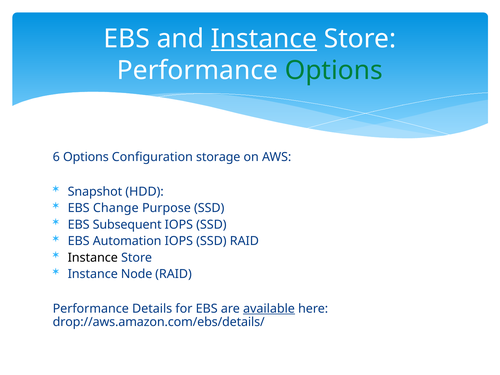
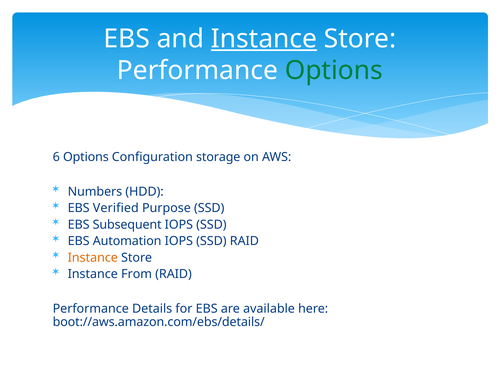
Snapshot: Snapshot -> Numbers
Change: Change -> Verified
Instance at (93, 258) colour: black -> orange
Node: Node -> From
available underline: present -> none
drop://aws.amazon.com/ebs/details/: drop://aws.amazon.com/ebs/details/ -> boot://aws.amazon.com/ebs/details/
